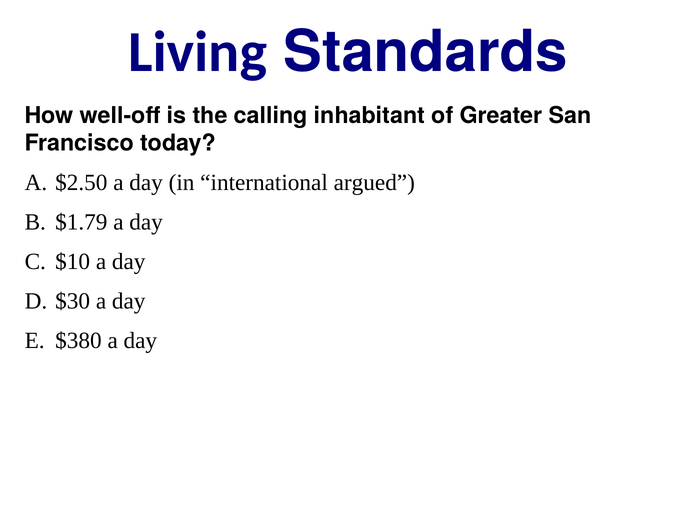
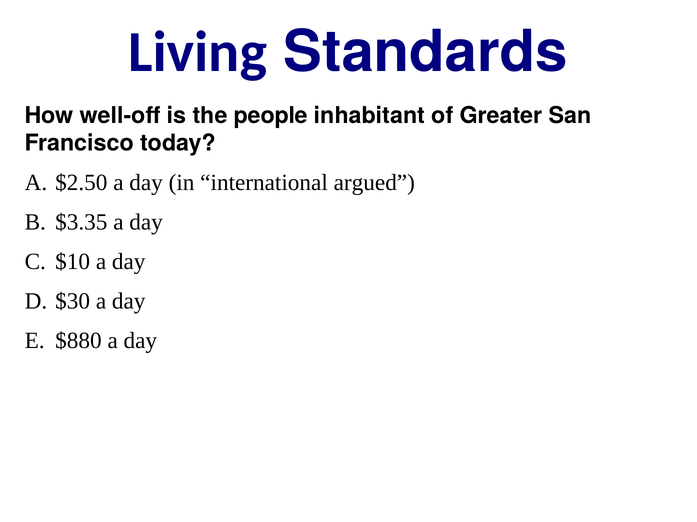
calling: calling -> people
$1.79: $1.79 -> $3.35
$380: $380 -> $880
